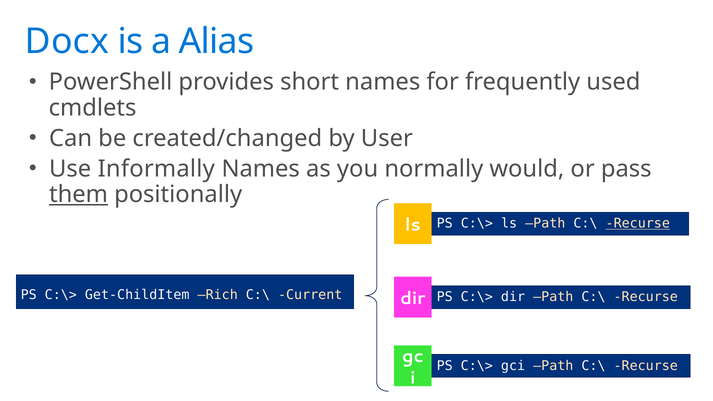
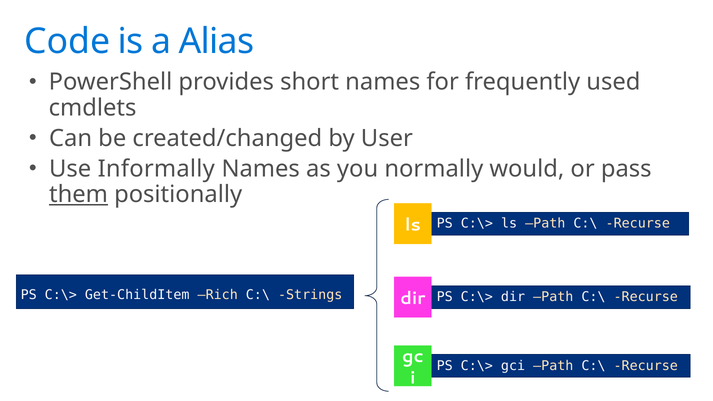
Docx: Docx -> Code
Recurse at (638, 224) underline: present -> none
Current: Current -> Strings
